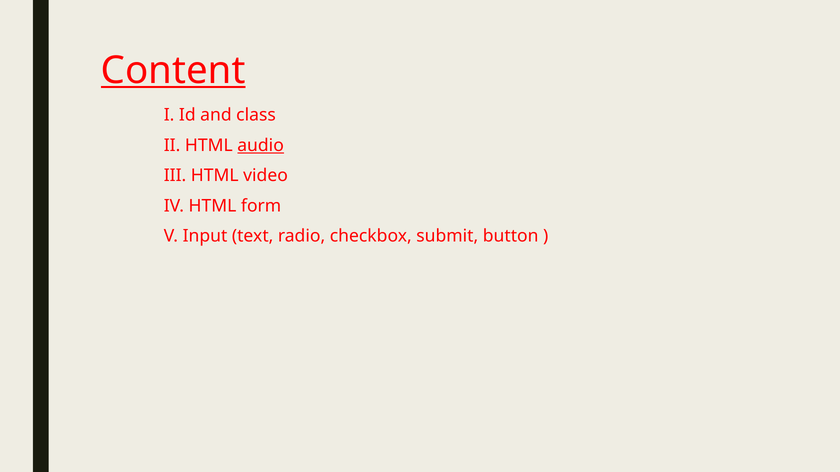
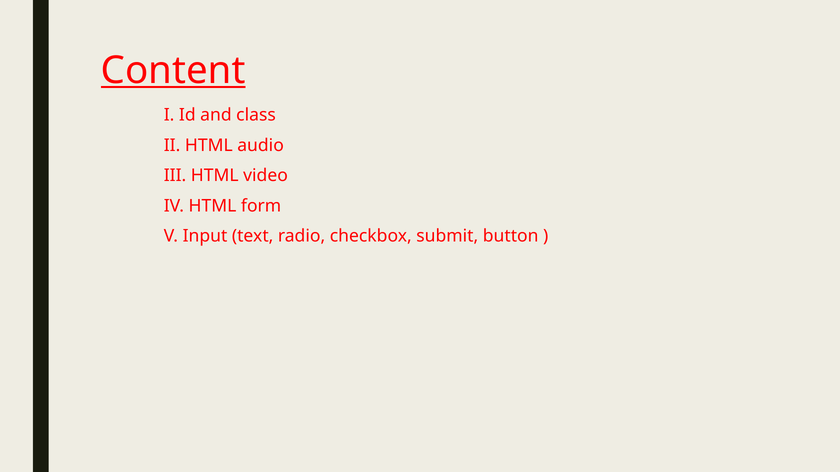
audio underline: present -> none
